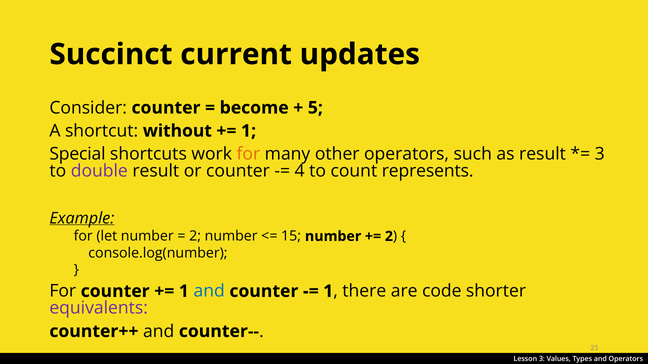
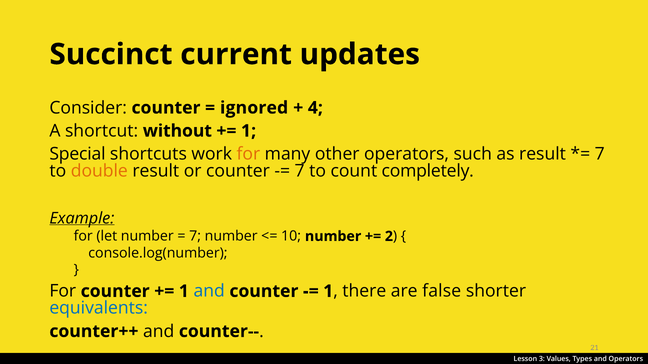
become: become -> ignored
5: 5 -> 4
3 at (600, 154): 3 -> 7
double colour: purple -> orange
4 at (300, 171): 4 -> 7
represents: represents -> completely
2 at (195, 237): 2 -> 7
15: 15 -> 10
code: code -> false
equivalents colour: purple -> blue
